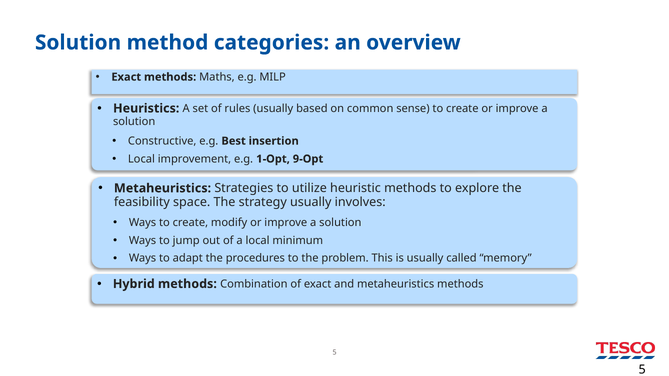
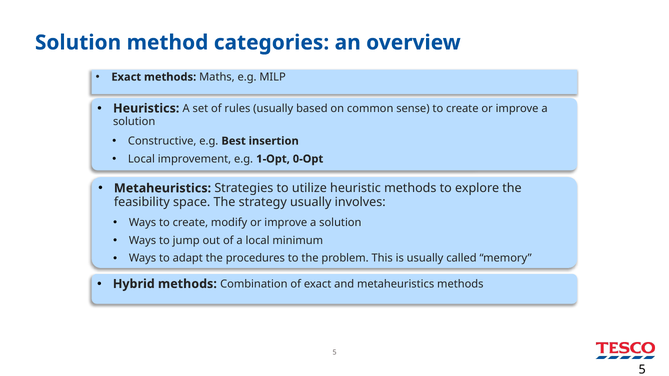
9-Opt: 9-Opt -> 0-Opt
